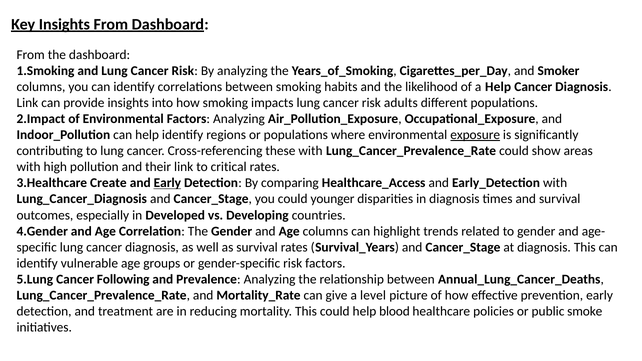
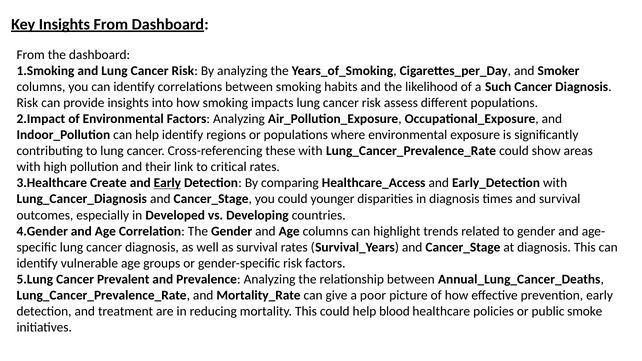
a Help: Help -> Such
Link at (27, 103): Link -> Risk
adults: adults -> assess
exposure underline: present -> none
Following: Following -> Prevalent
level: level -> poor
